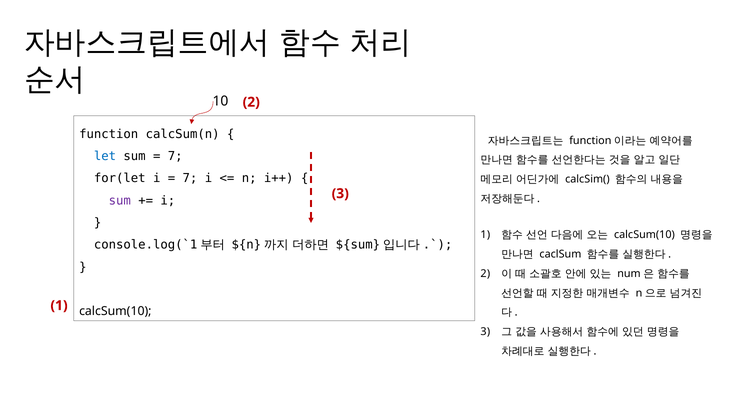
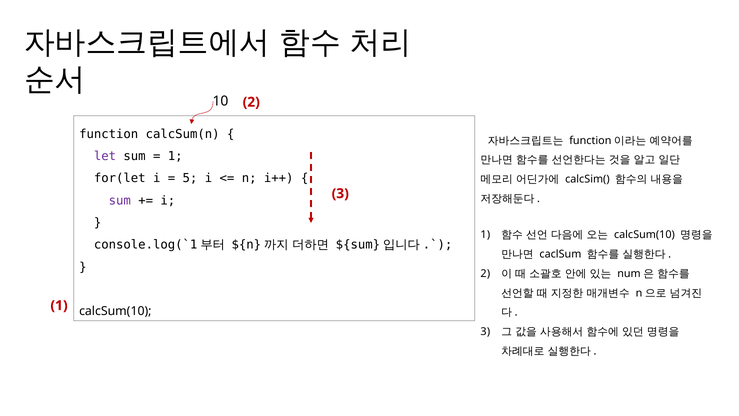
let colour: blue -> purple
7 at (175, 156): 7 -> 1
7 at (190, 178): 7 -> 5
